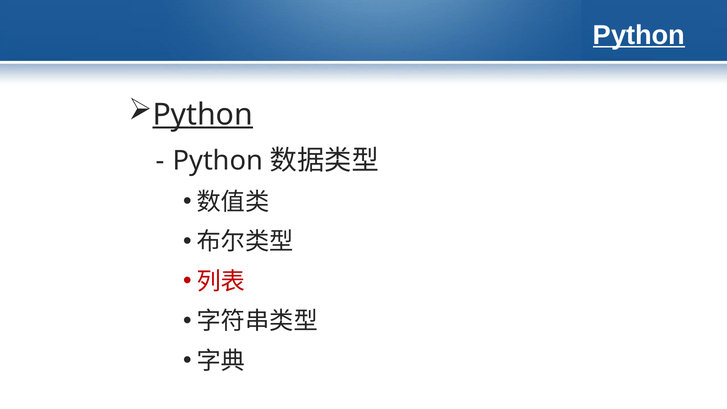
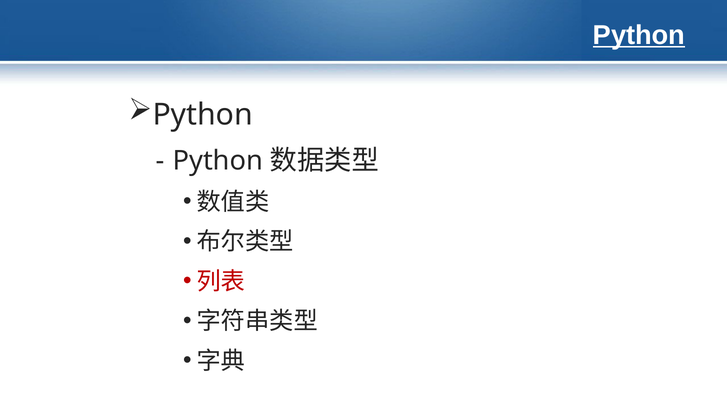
Python at (203, 115) underline: present -> none
